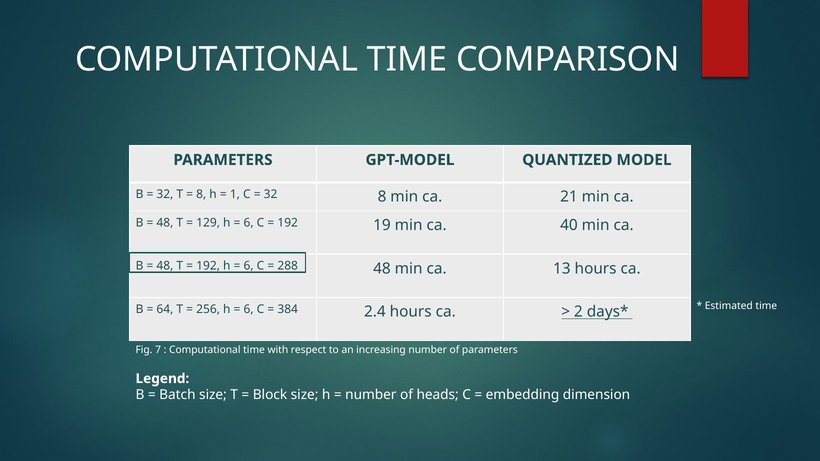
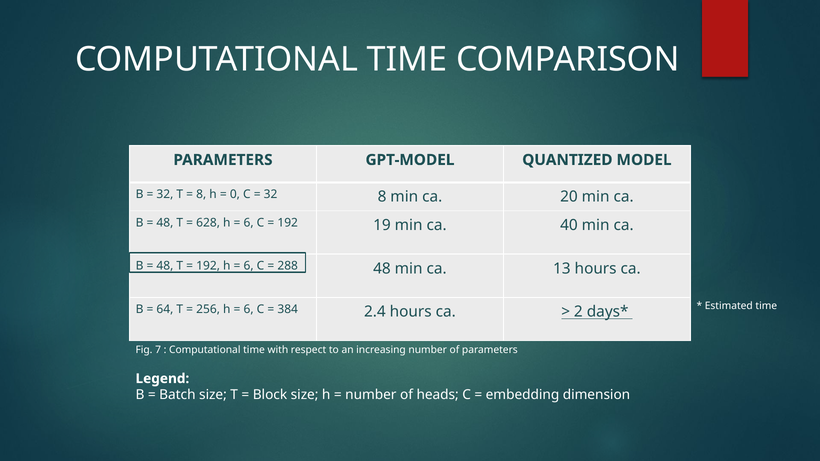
1: 1 -> 0
21: 21 -> 20
129: 129 -> 628
